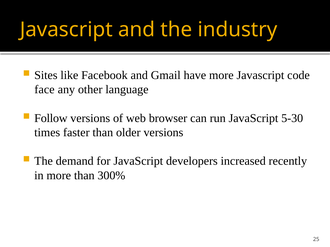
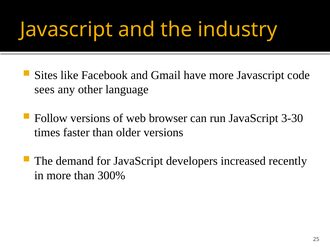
face: face -> sees
5-30: 5-30 -> 3-30
